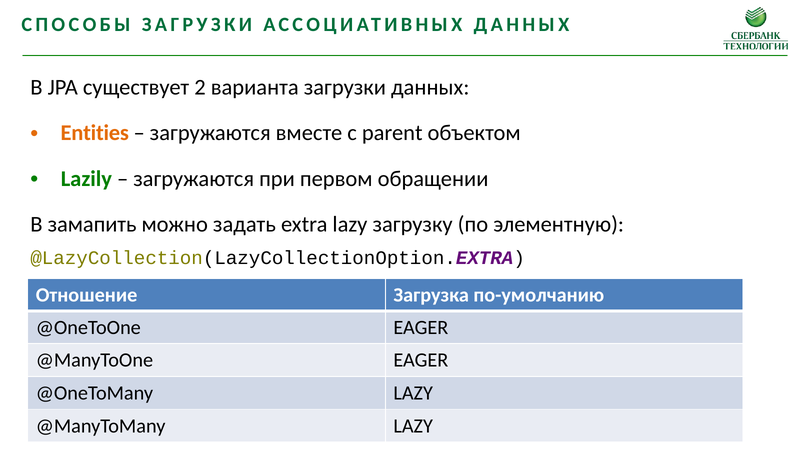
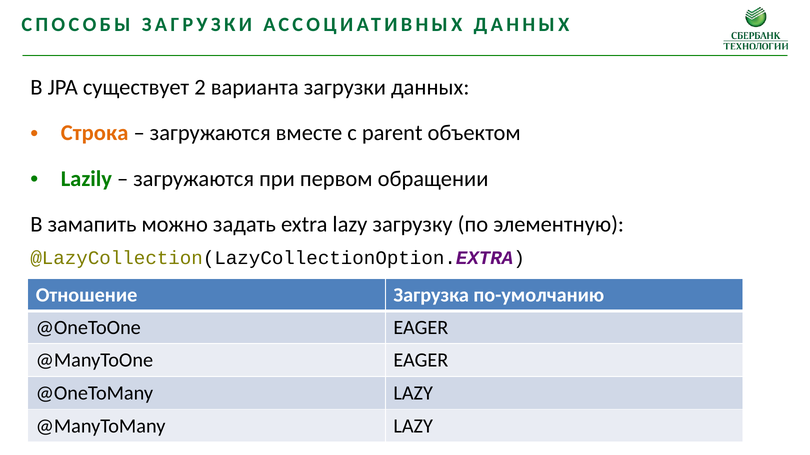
Entities: Entities -> Строка
